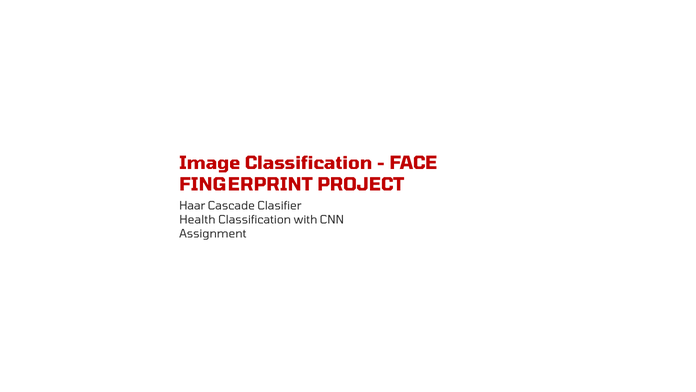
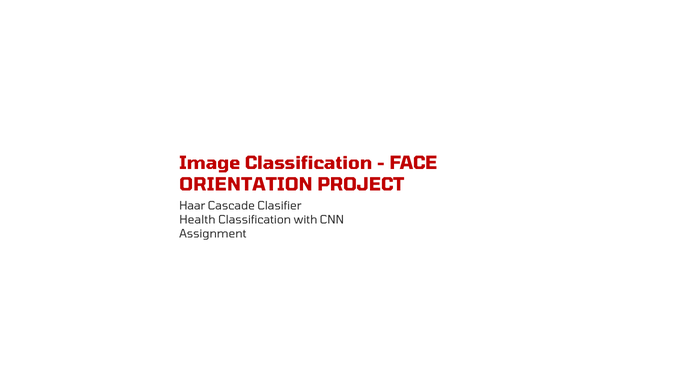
FINGERPRINT: FINGERPRINT -> ORIENTATION
